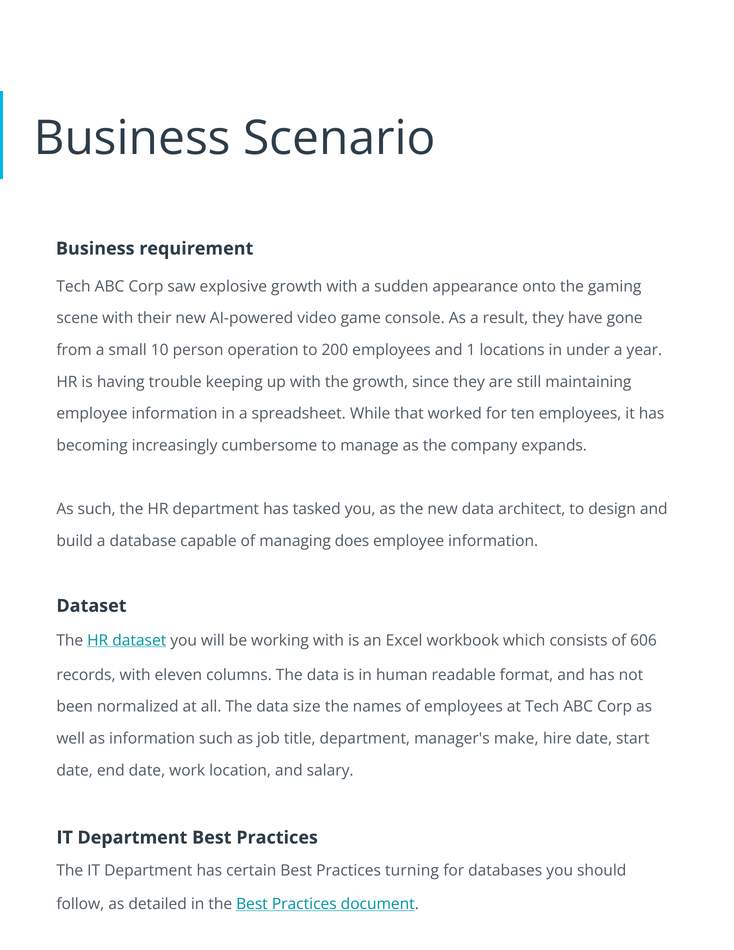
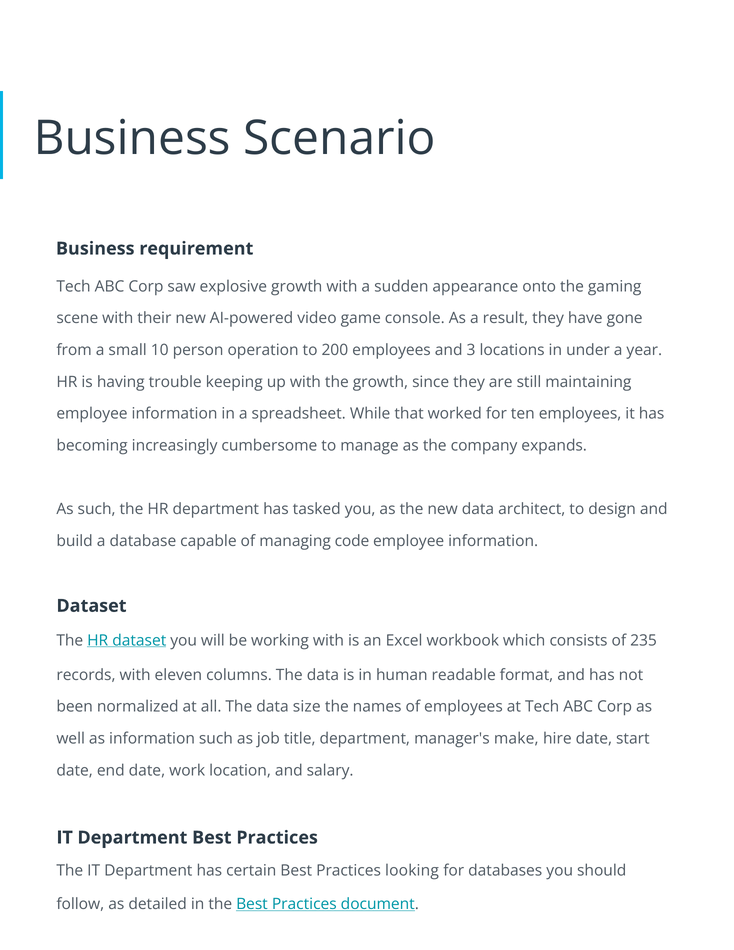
1: 1 -> 3
does: does -> code
606: 606 -> 235
turning: turning -> looking
